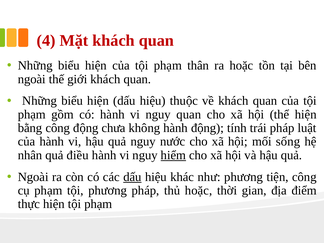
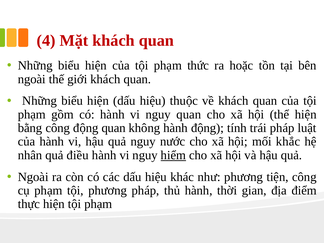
thân: thân -> thức
động chưa: chưa -> quan
sống: sống -> khắc
dấu at (132, 177) underline: present -> none
thủ hoặc: hoặc -> hành
